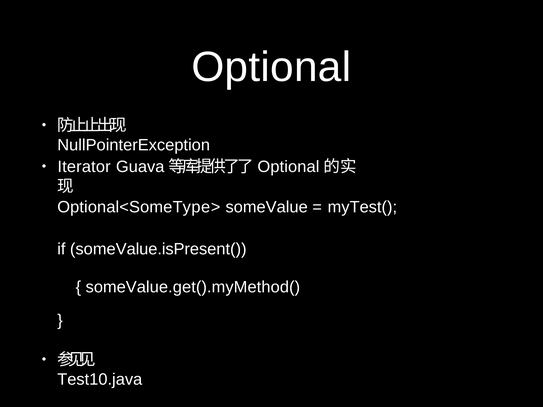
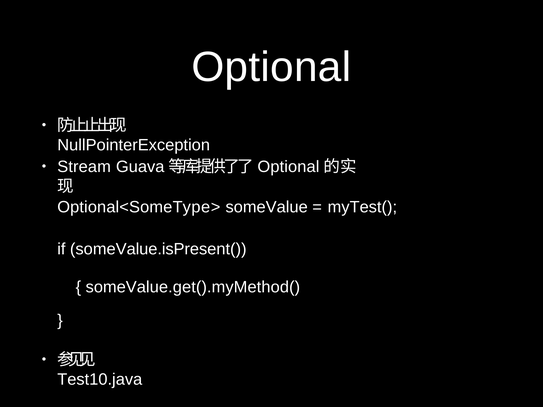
Iterator: Iterator -> Stream
